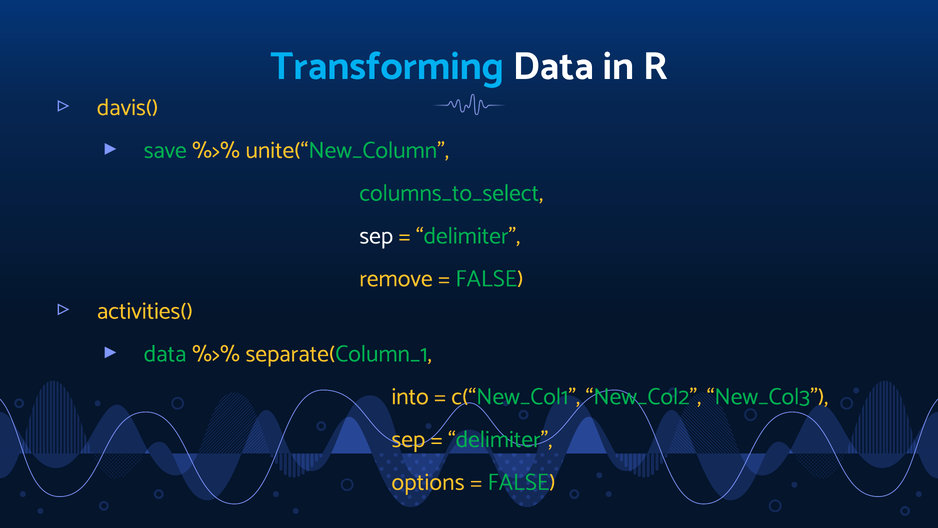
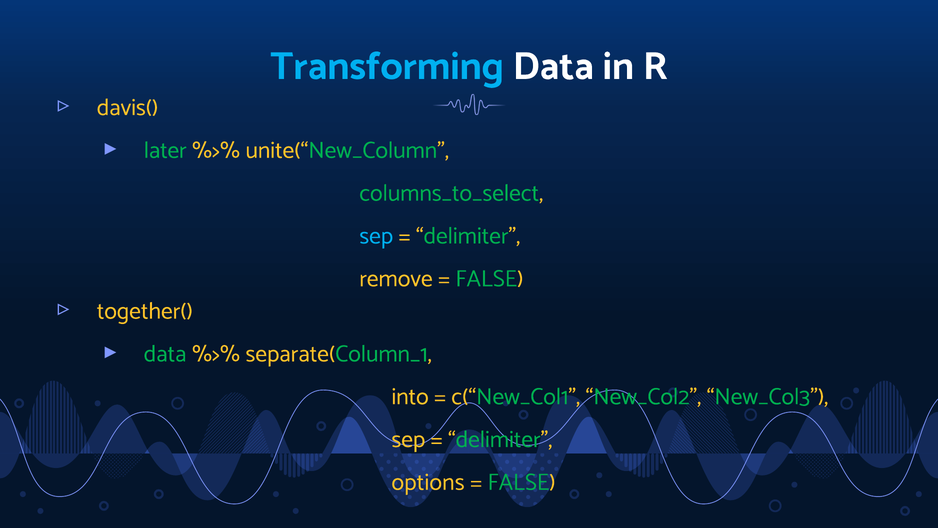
save: save -> later
sep at (376, 236) colour: white -> light blue
activities(: activities( -> together(
